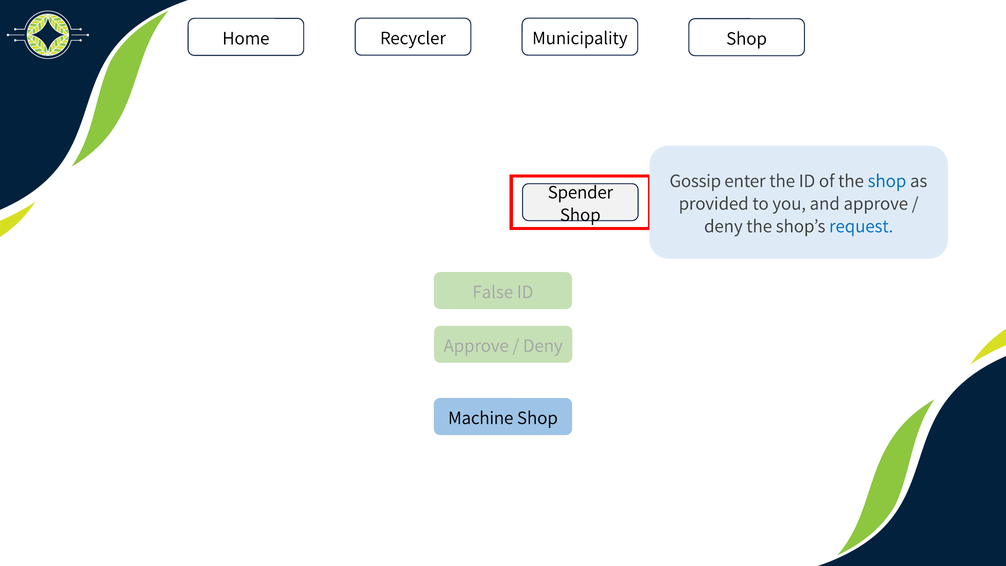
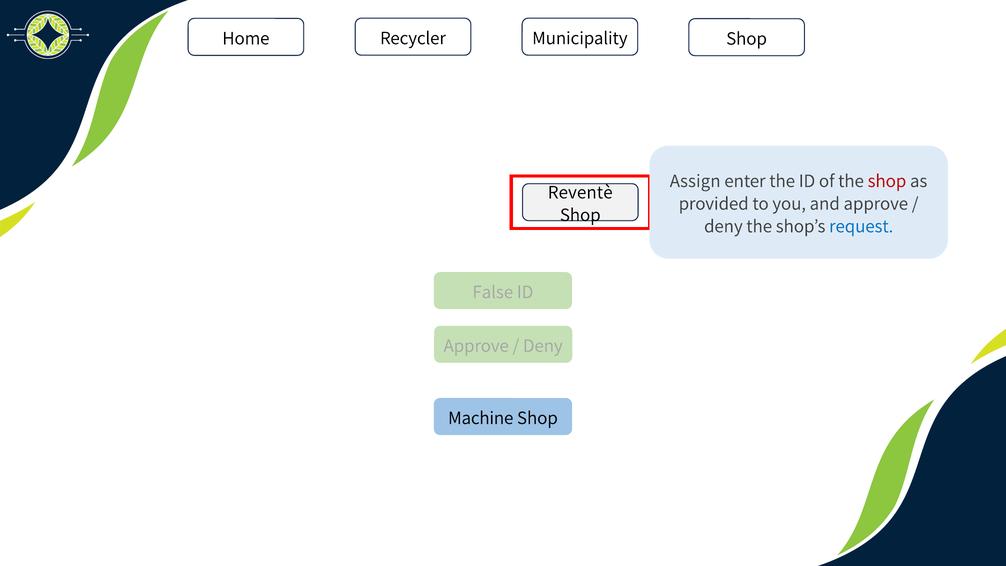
Gossip: Gossip -> Assign
shop at (887, 181) colour: blue -> red
Spender: Spender -> Reventè
